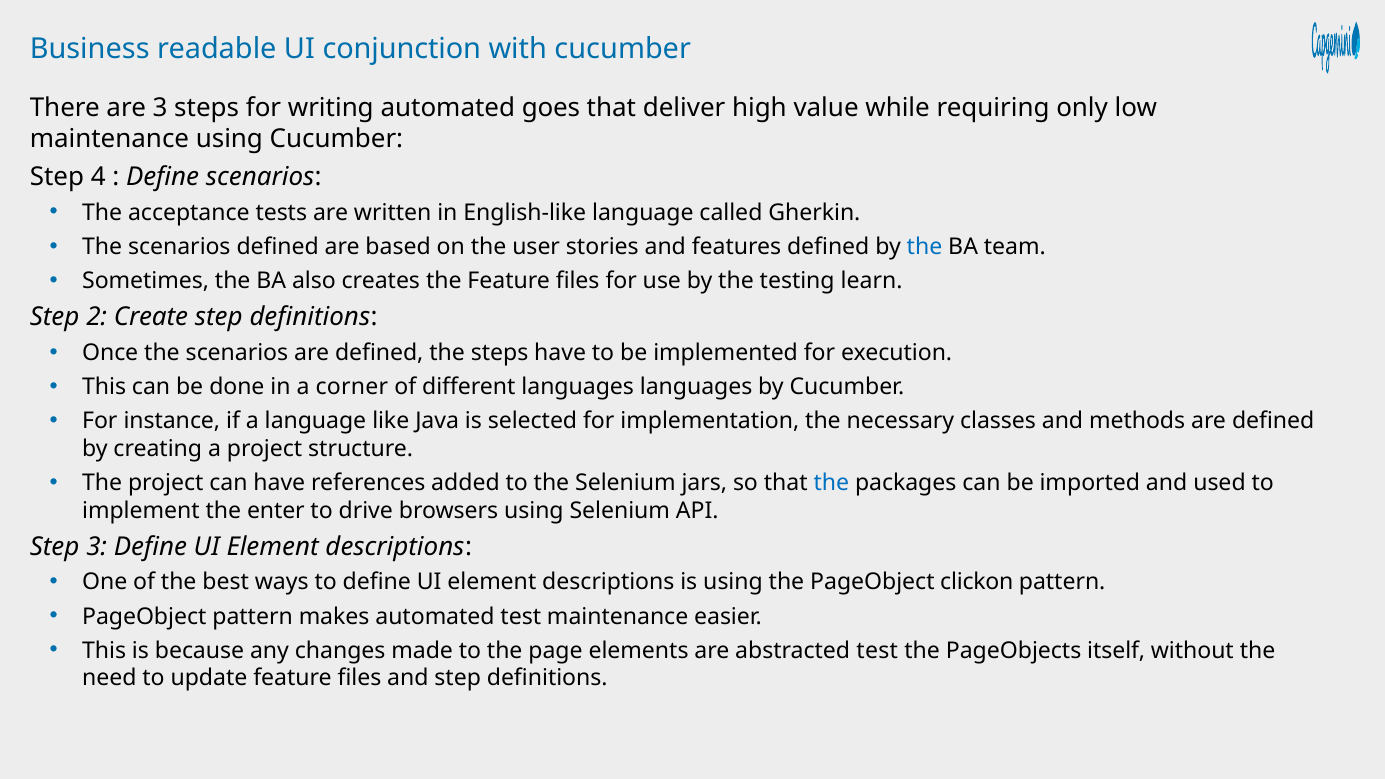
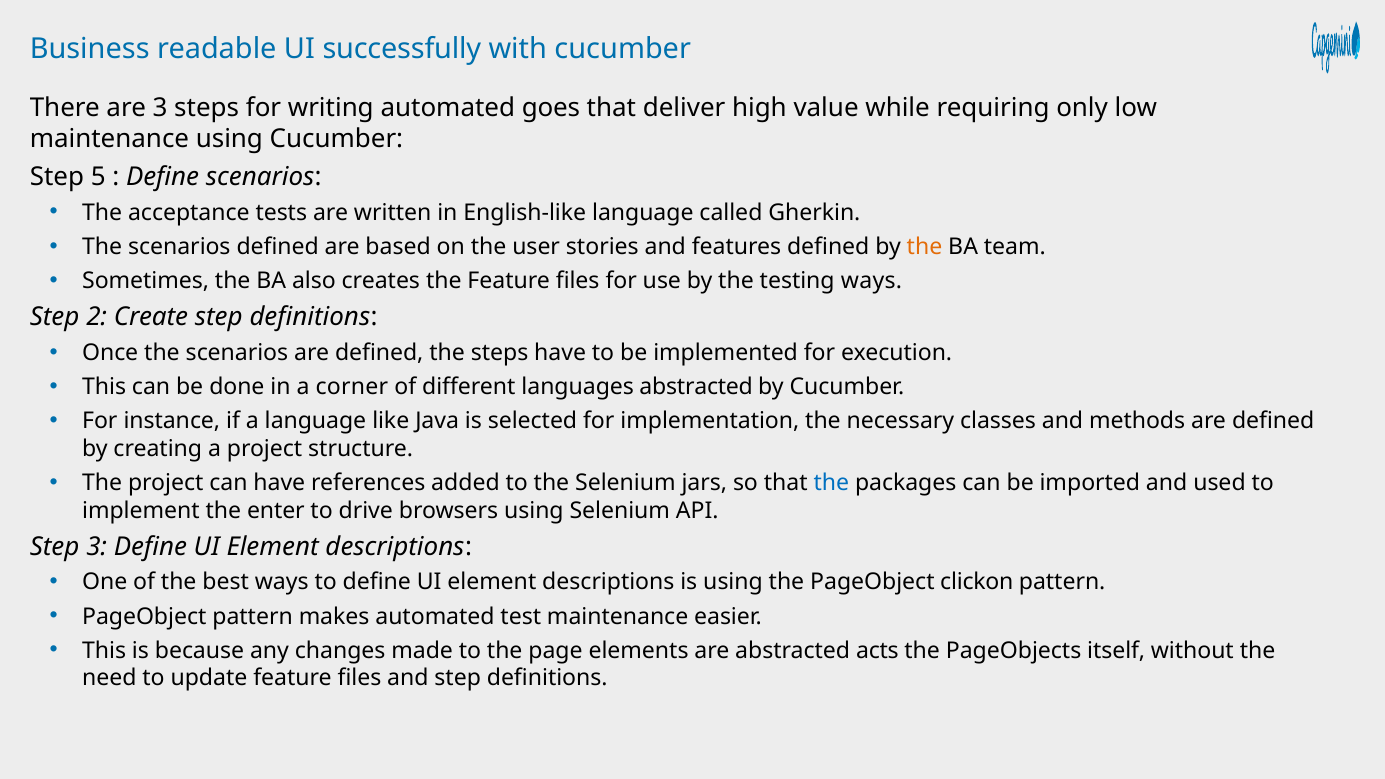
conjunction: conjunction -> successfully
4: 4 -> 5
the at (925, 247) colour: blue -> orange
testing learn: learn -> ways
languages languages: languages -> abstracted
abstracted test: test -> acts
